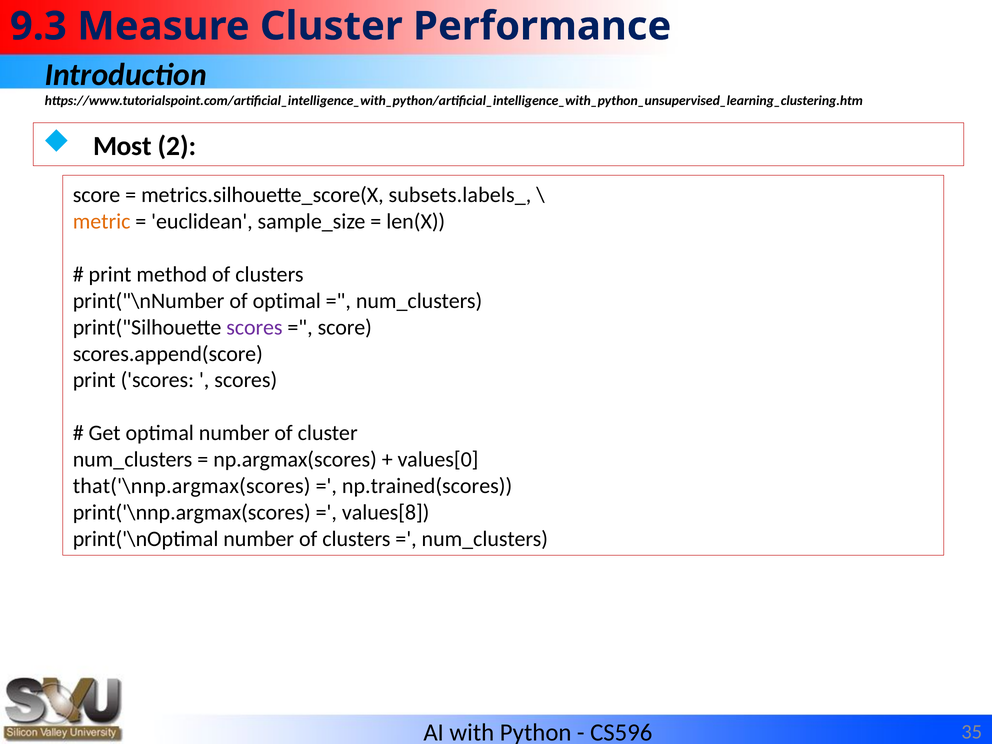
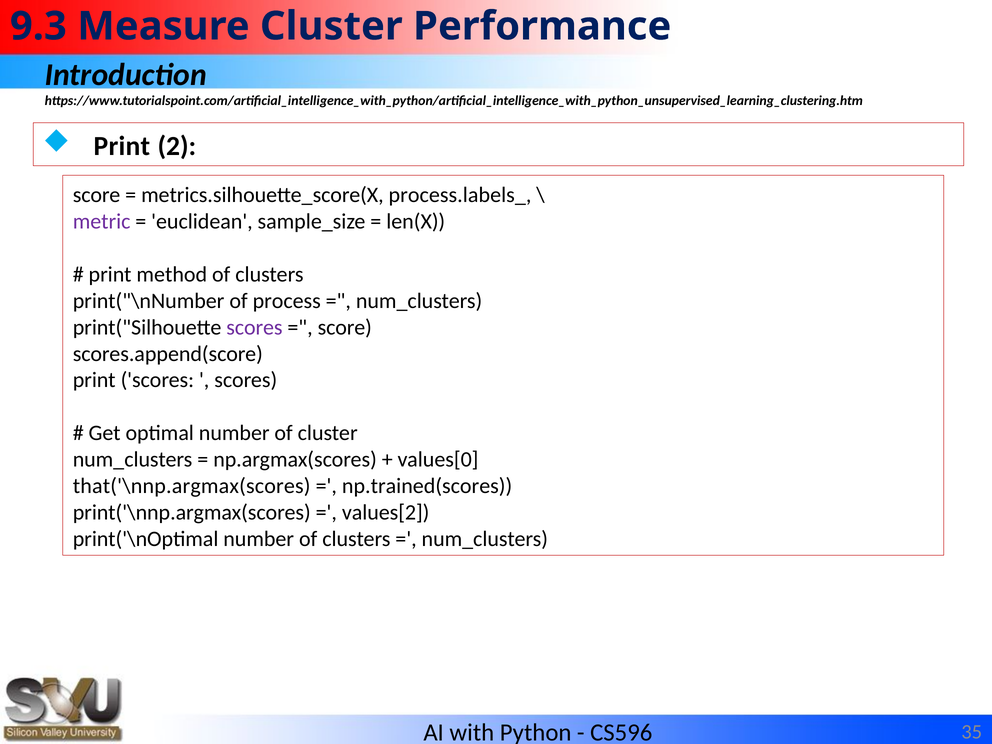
Most at (122, 146): Most -> Print
subsets.labels_: subsets.labels_ -> process.labels_
metric colour: orange -> purple
of optimal: optimal -> process
values[8: values[8 -> values[2
